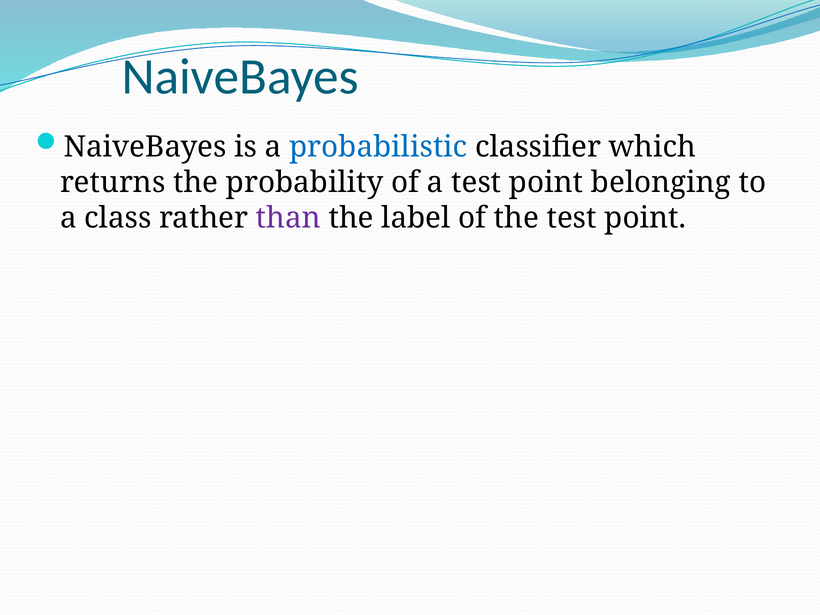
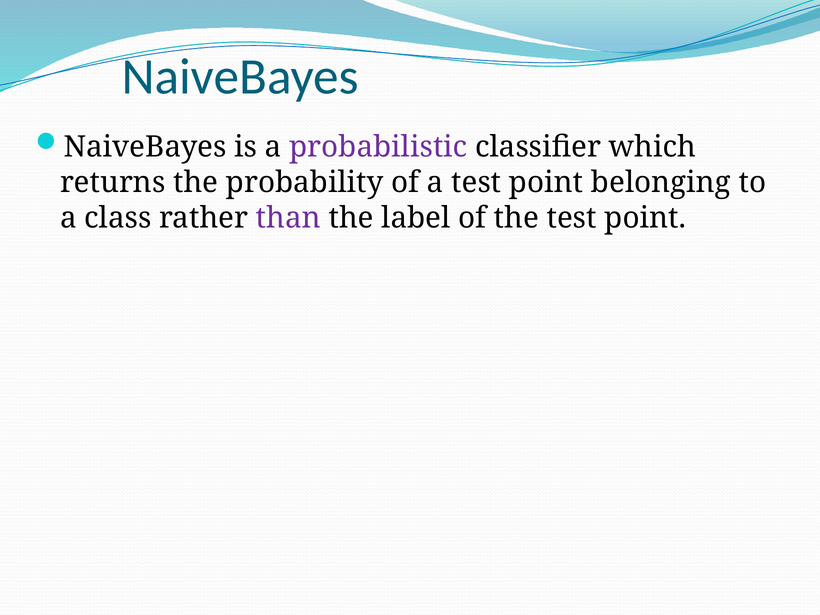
probabilistic colour: blue -> purple
